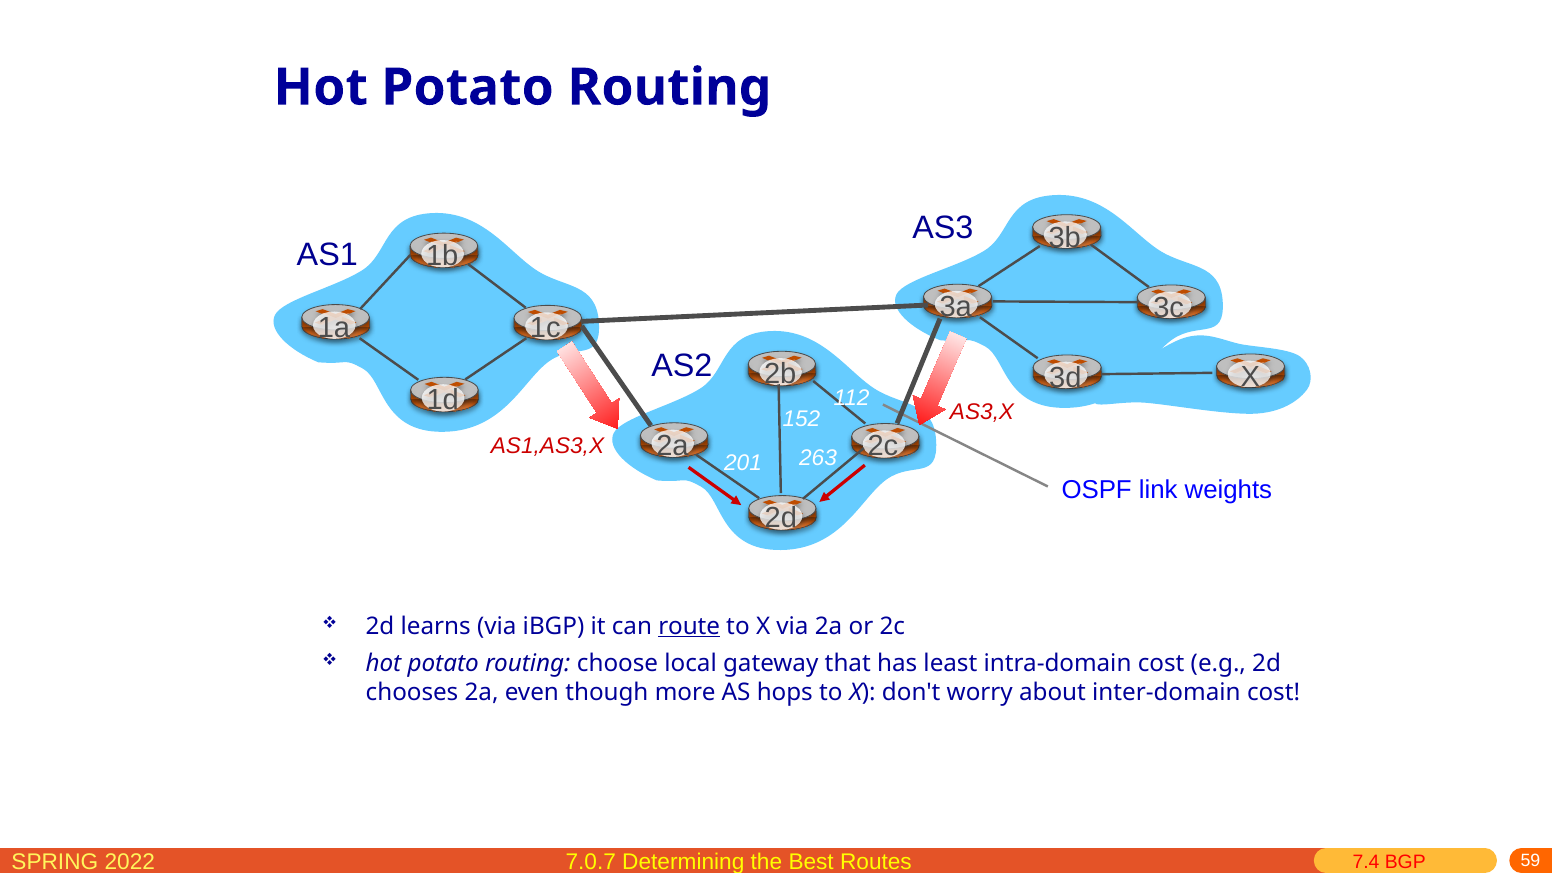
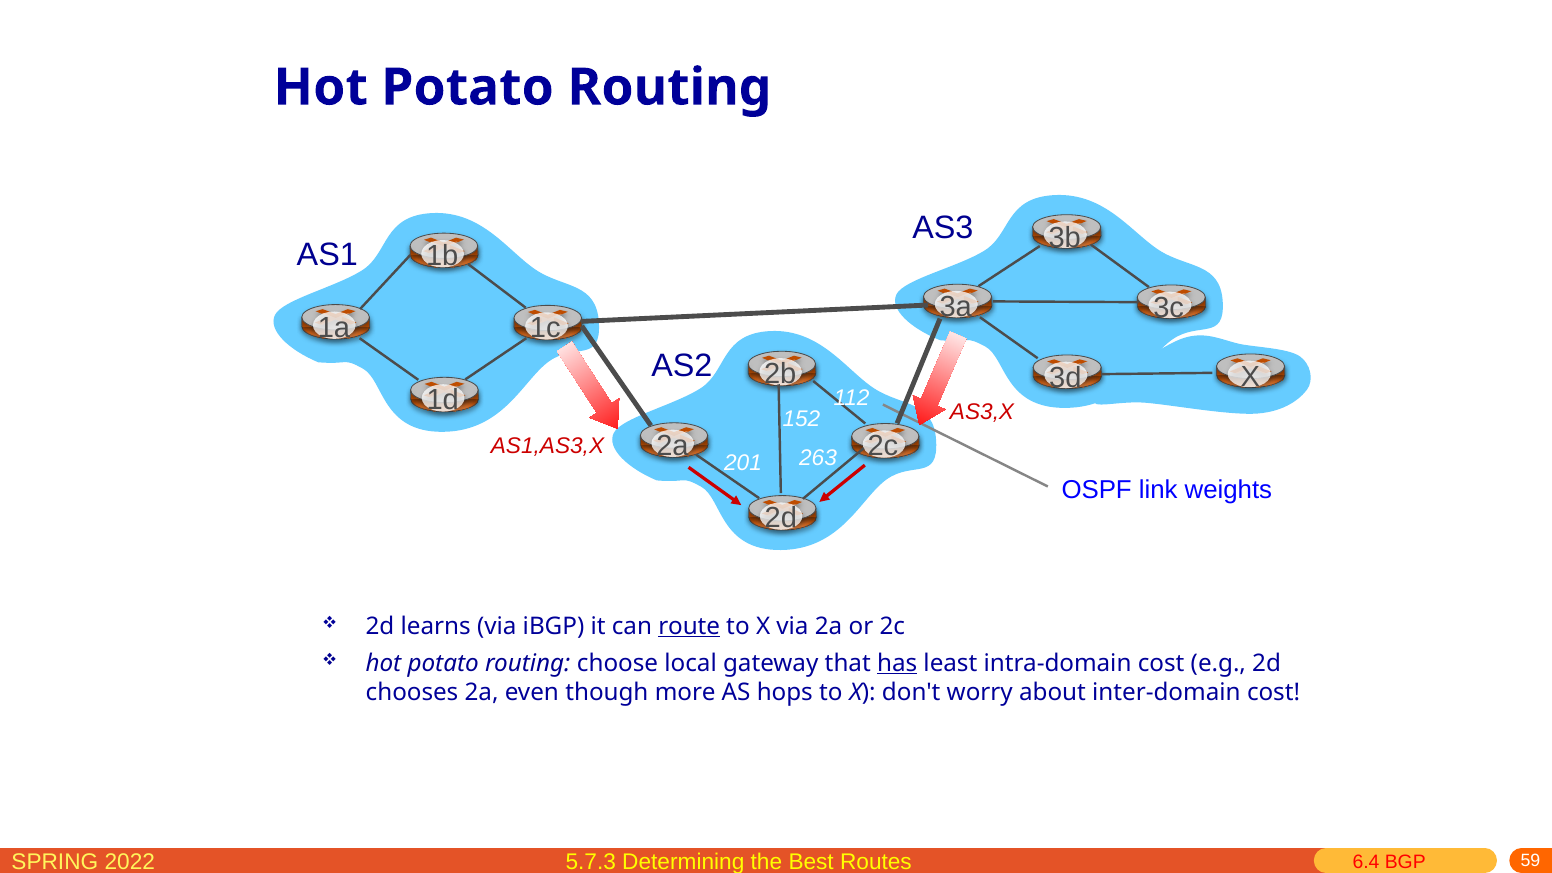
has underline: none -> present
7.0.7: 7.0.7 -> 5.7.3
7.4: 7.4 -> 6.4
